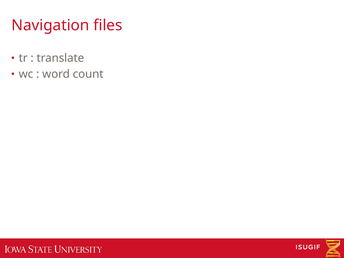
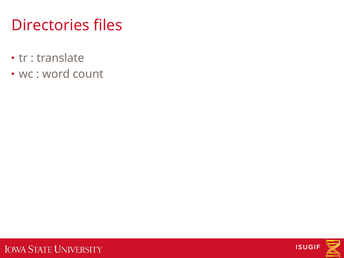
Navigation: Navigation -> Directories
